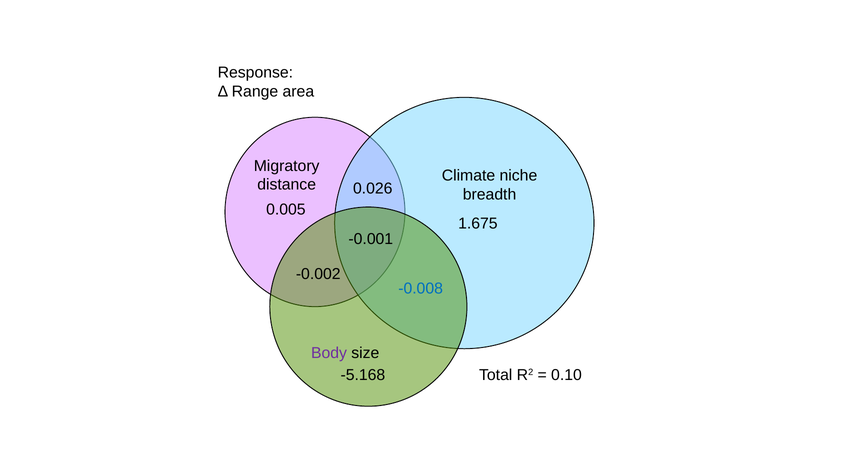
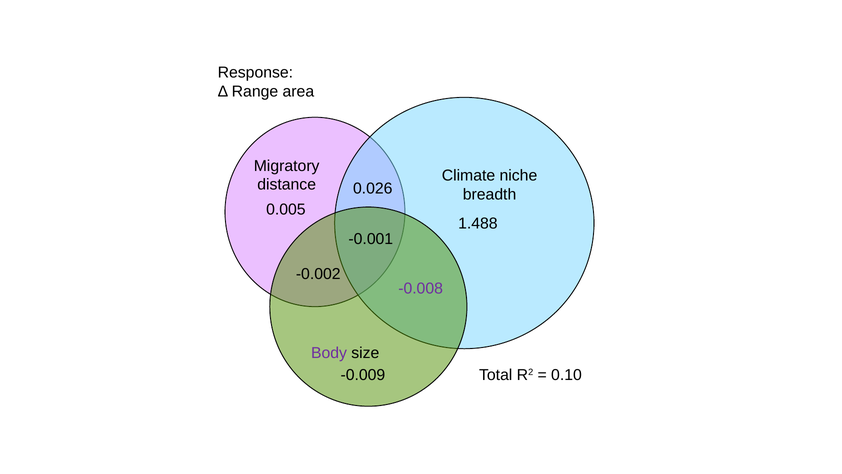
1.675: 1.675 -> 1.488
-0.008 colour: blue -> purple
-5.168: -5.168 -> -0.009
